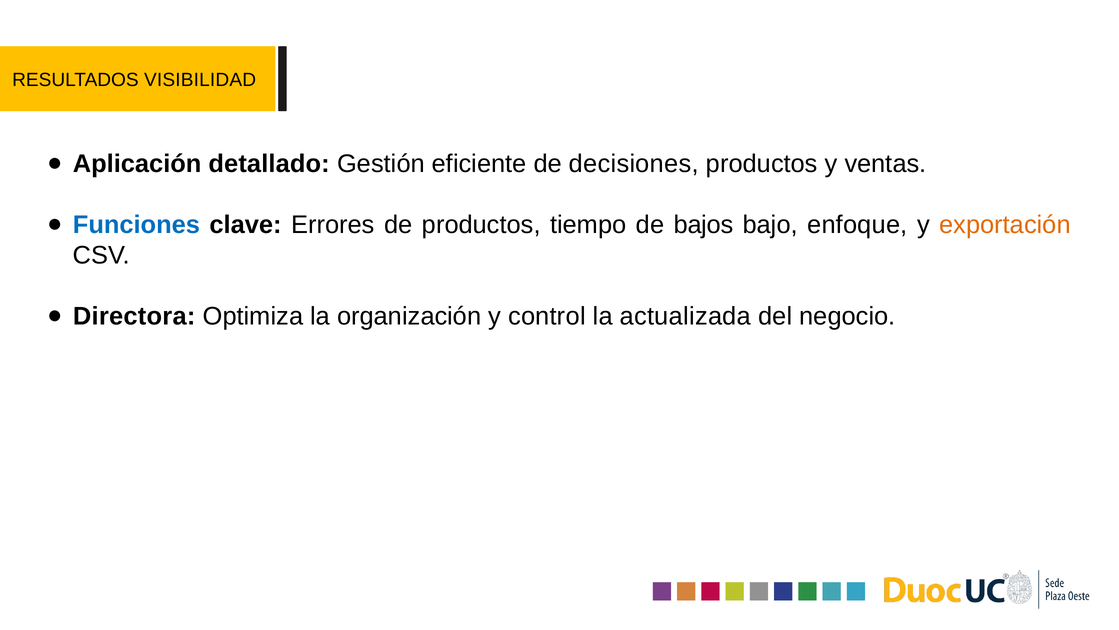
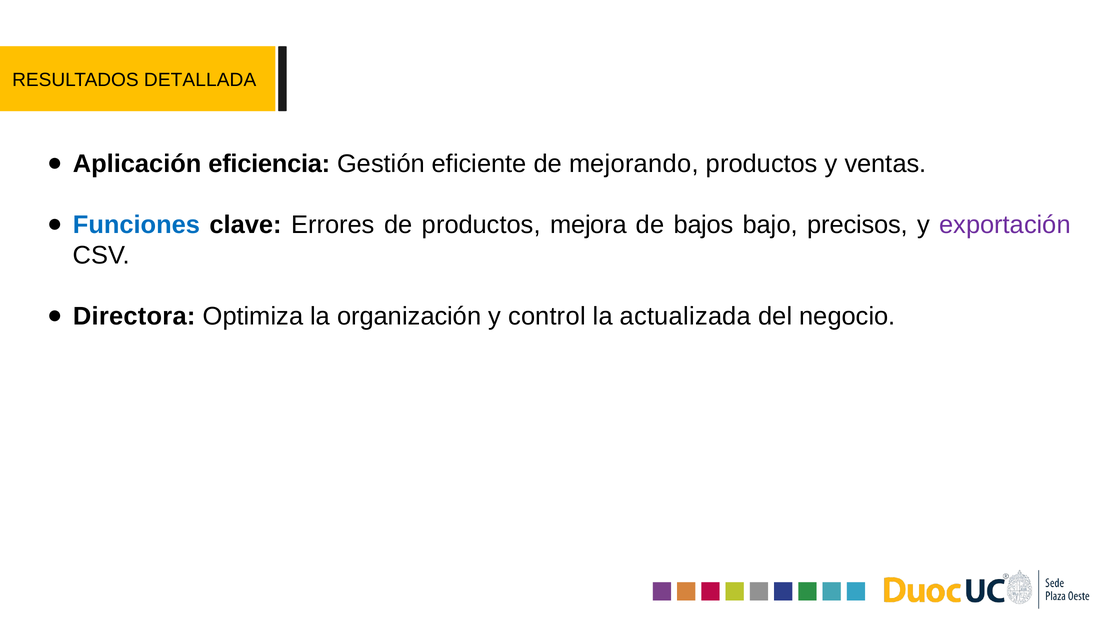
VISIBILIDAD: VISIBILIDAD -> DETALLADA
detallado: detallado -> eficiencia
decisiones: decisiones -> mejorando
tiempo: tiempo -> mejora
enfoque: enfoque -> precisos
exportación colour: orange -> purple
